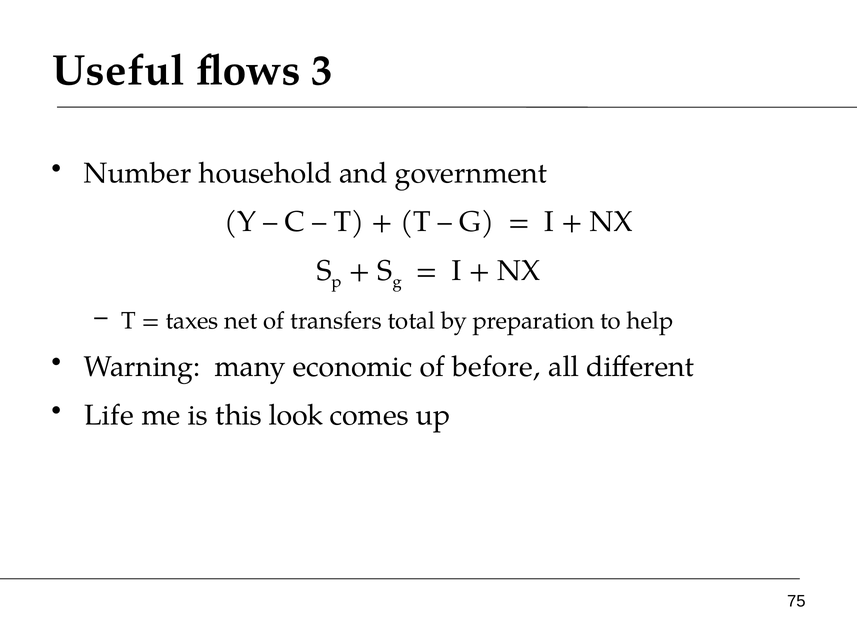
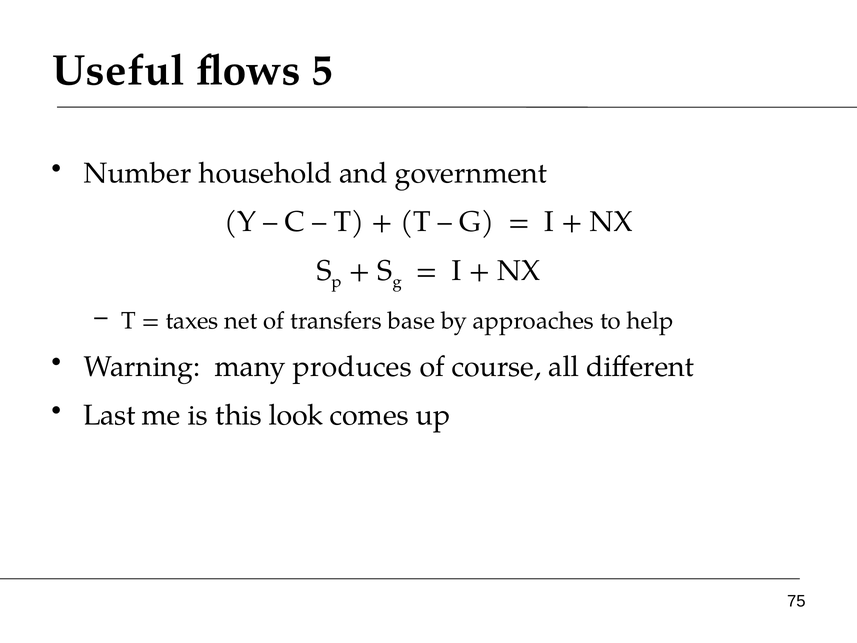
3: 3 -> 5
total: total -> base
preparation: preparation -> approaches
economic: economic -> produces
before: before -> course
Life: Life -> Last
